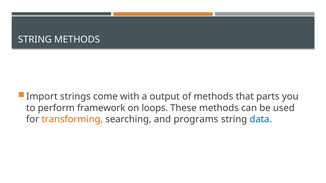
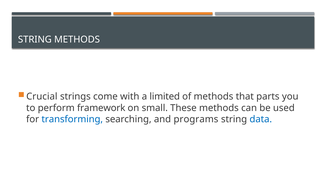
Import: Import -> Crucial
output: output -> limited
loops: loops -> small
transforming colour: orange -> blue
